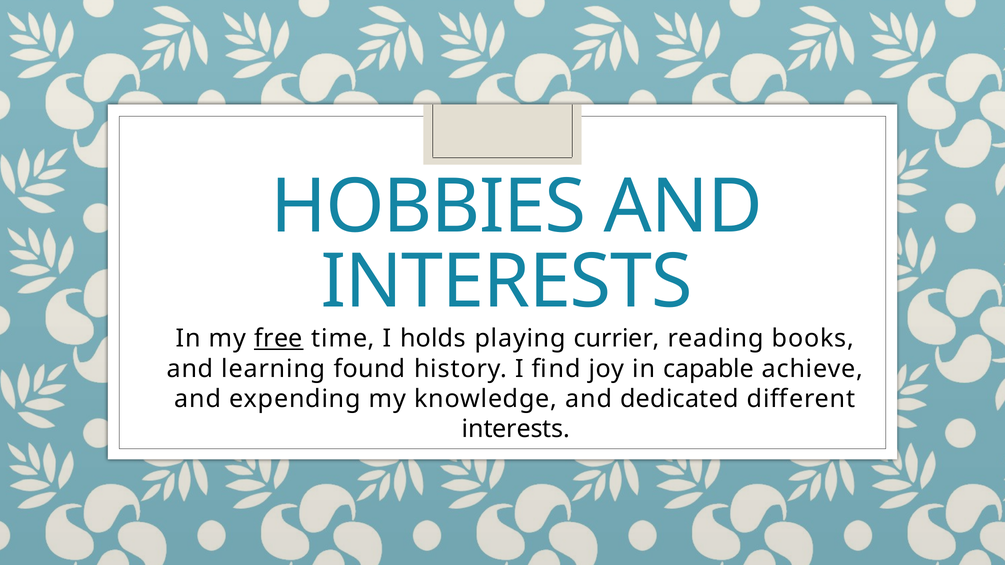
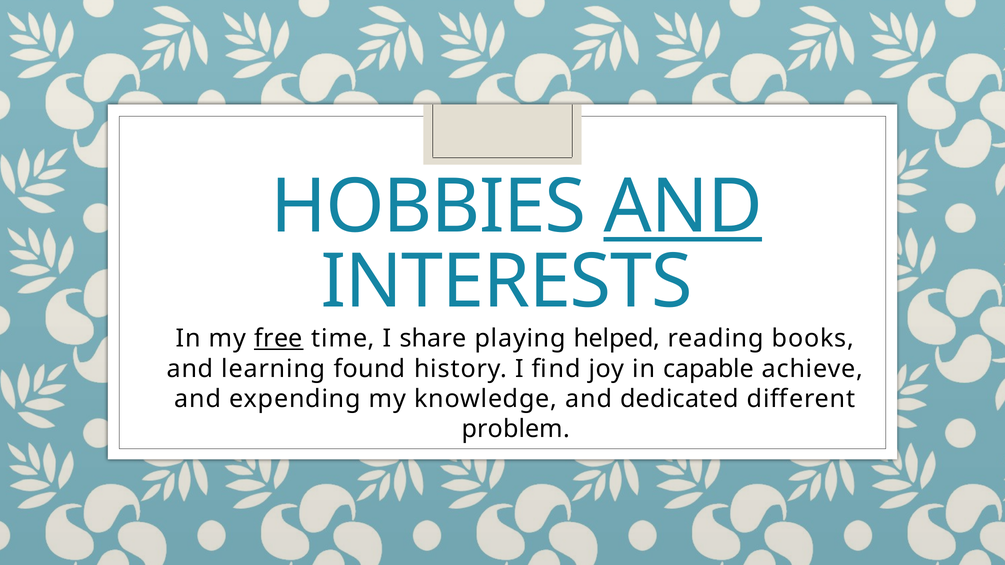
AND at (683, 207) underline: none -> present
holds: holds -> share
currier: currier -> helped
interests at (516, 429): interests -> problem
